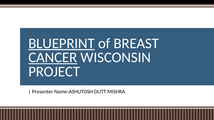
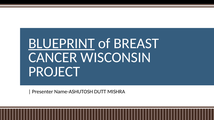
CANCER underline: present -> none
